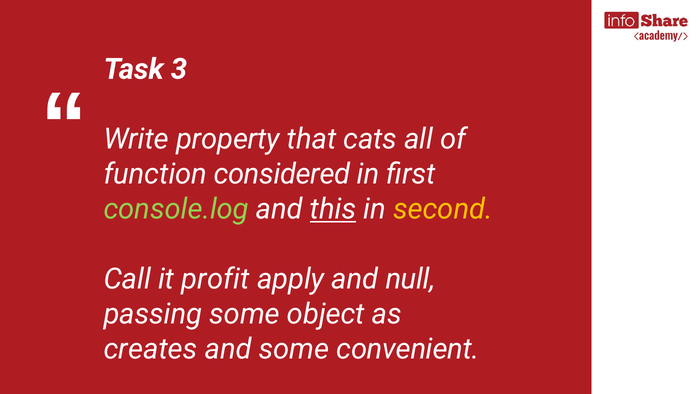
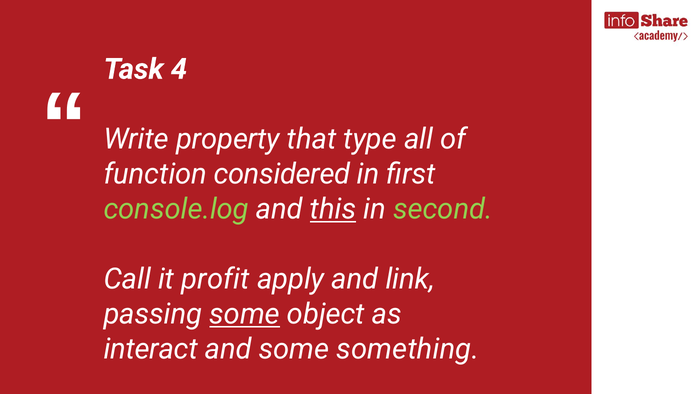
3: 3 -> 4
cats: cats -> type
second colour: yellow -> light green
null: null -> link
some at (245, 314) underline: none -> present
creates: creates -> interact
convenient: convenient -> something
